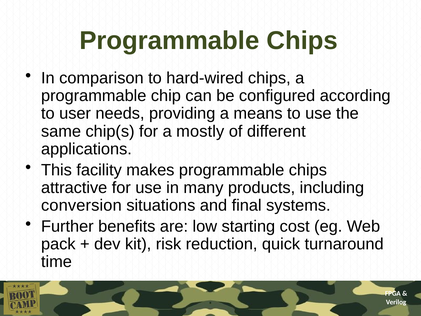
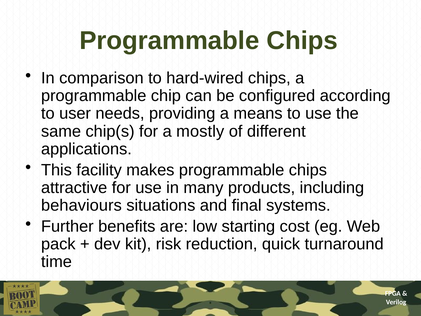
conversion: conversion -> behaviours
